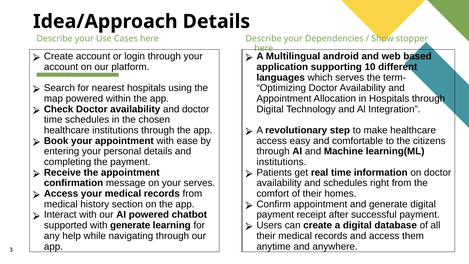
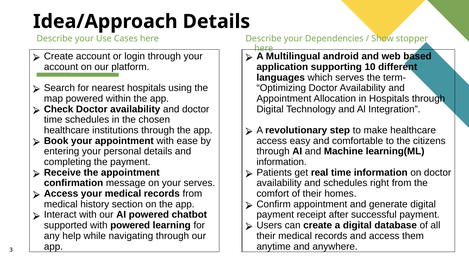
institutions at (281, 162): institutions -> information
with generate: generate -> powered
